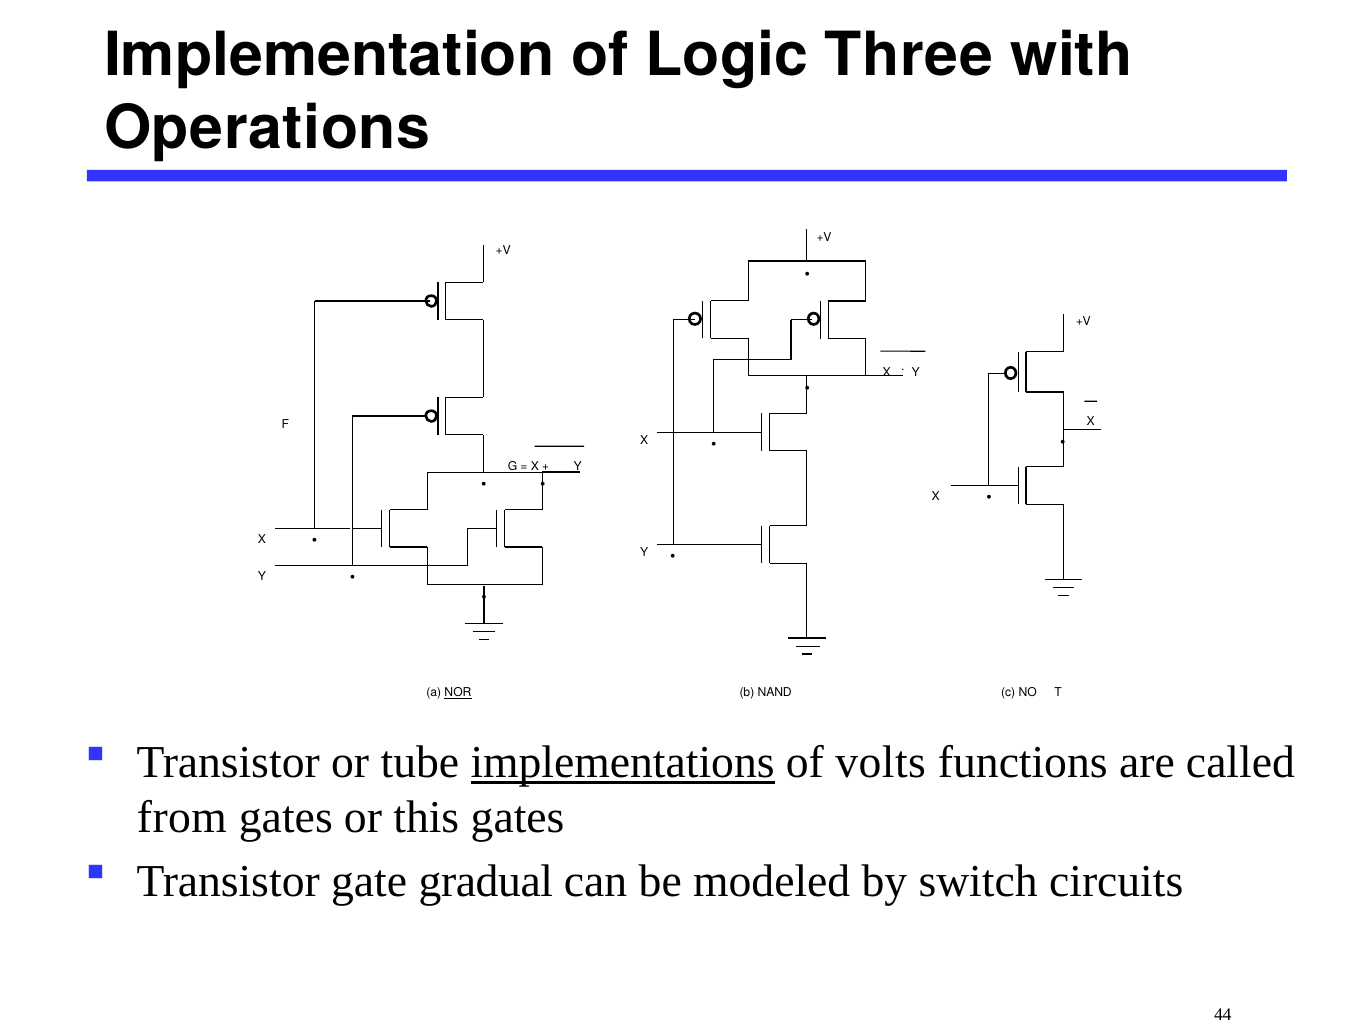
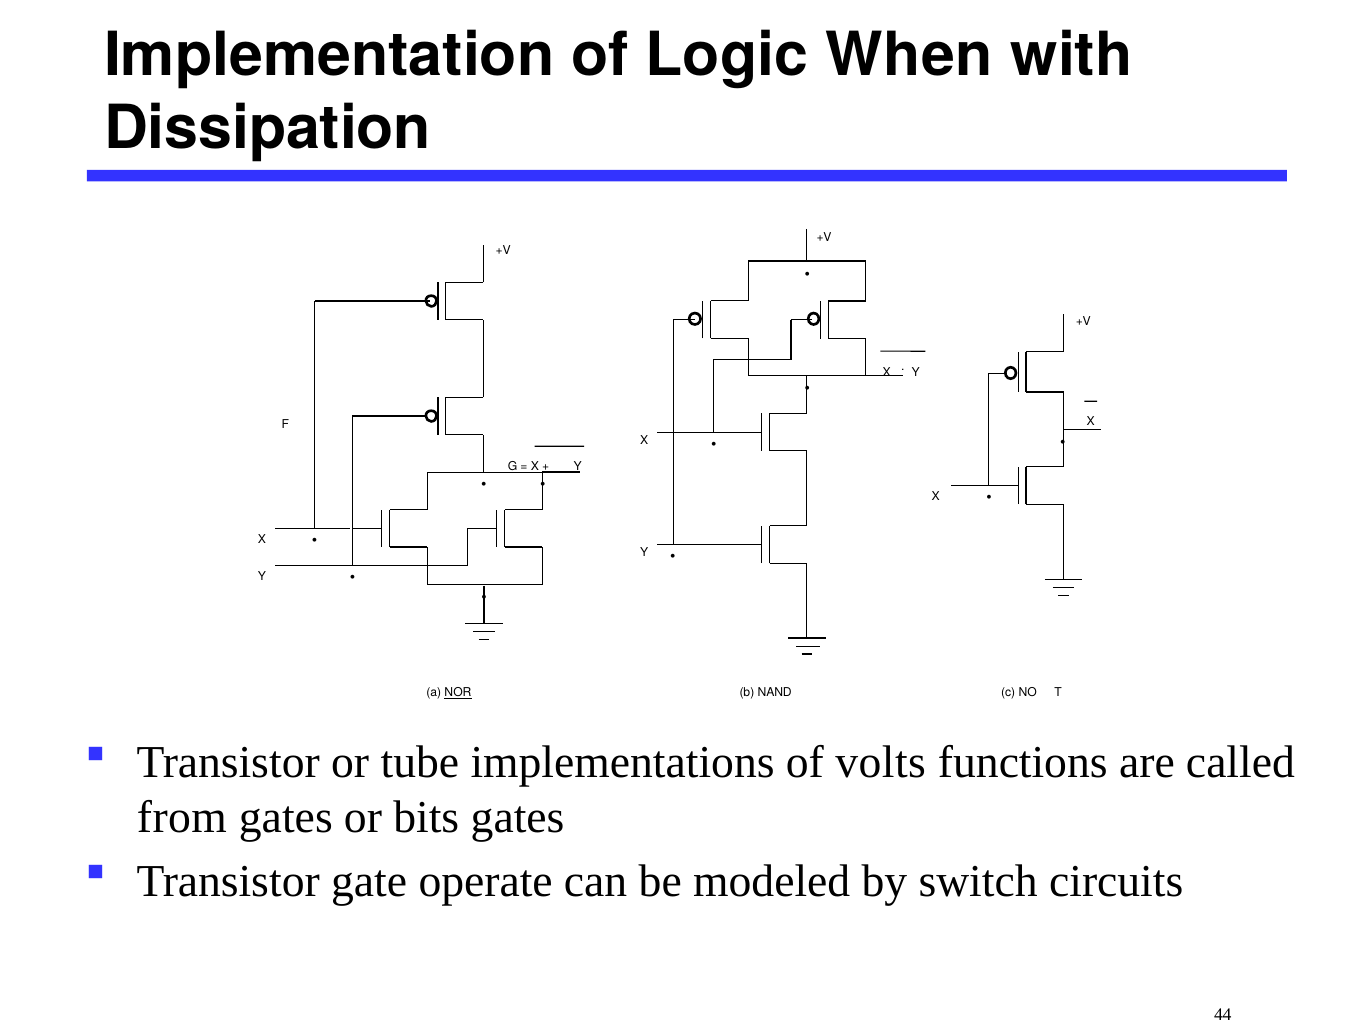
Three: Three -> When
Operations: Operations -> Dissipation
implementations underline: present -> none
this: this -> bits
gradual: gradual -> operate
